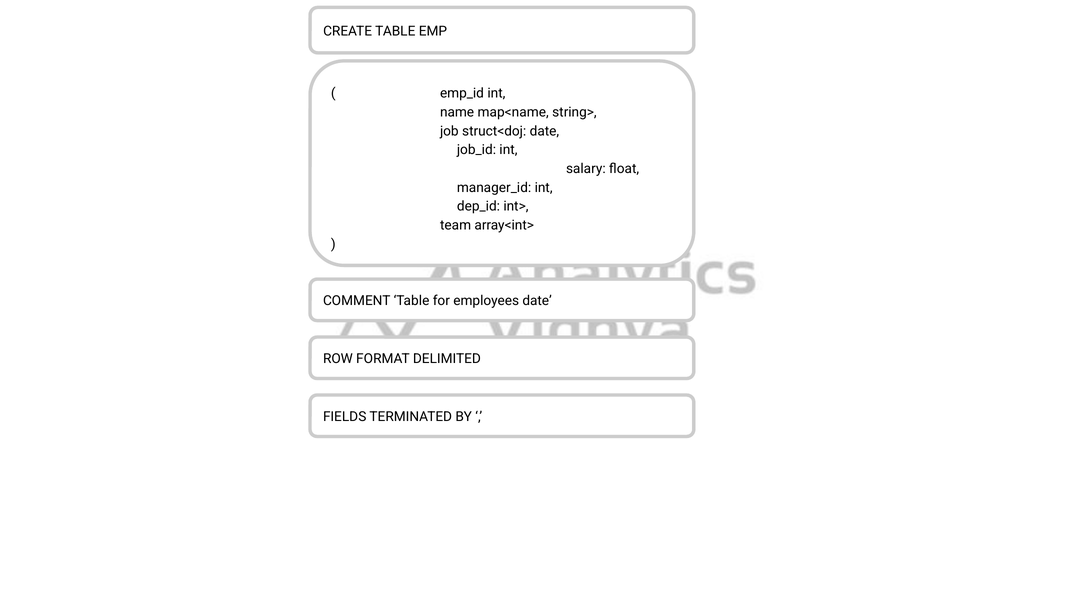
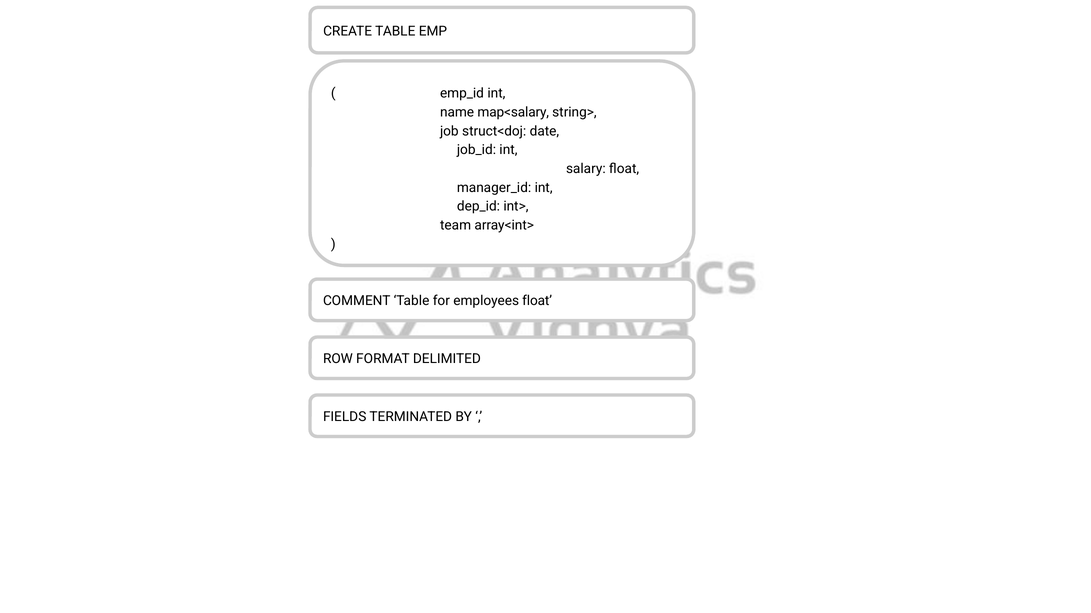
map<name: map<name -> map<salary
employees date: date -> float
